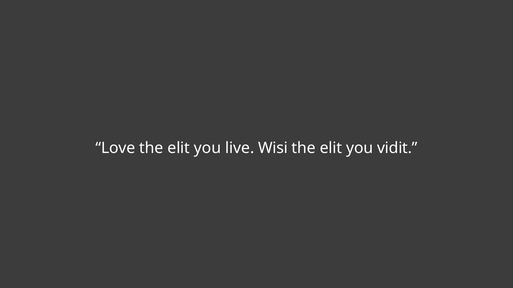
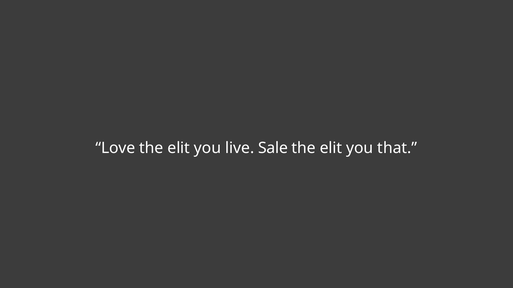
Wisi: Wisi -> Sale
vidit: vidit -> that
